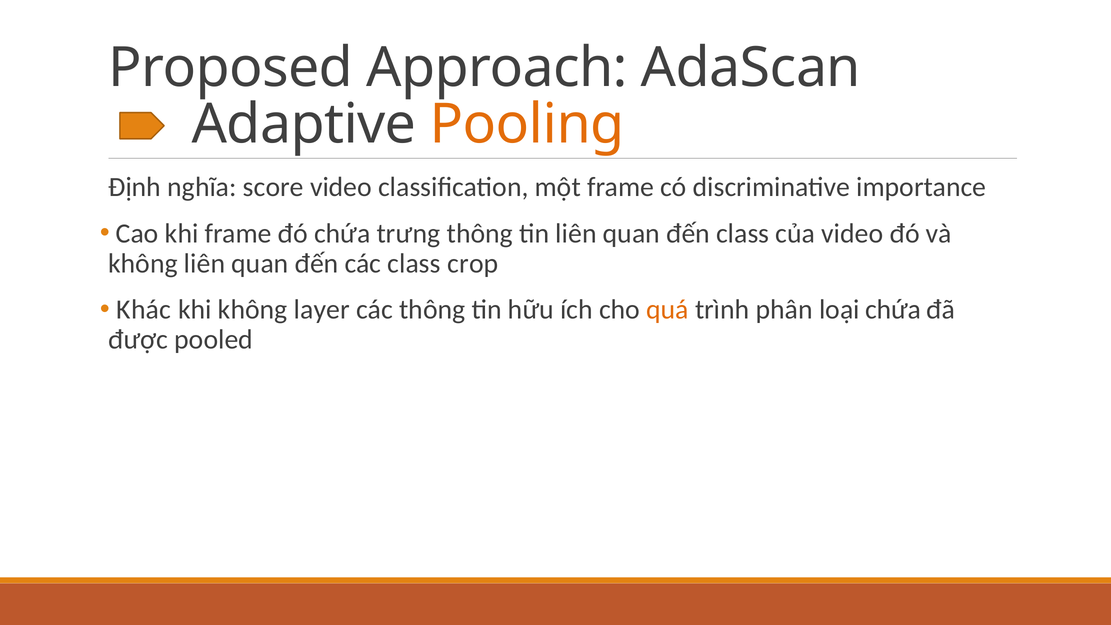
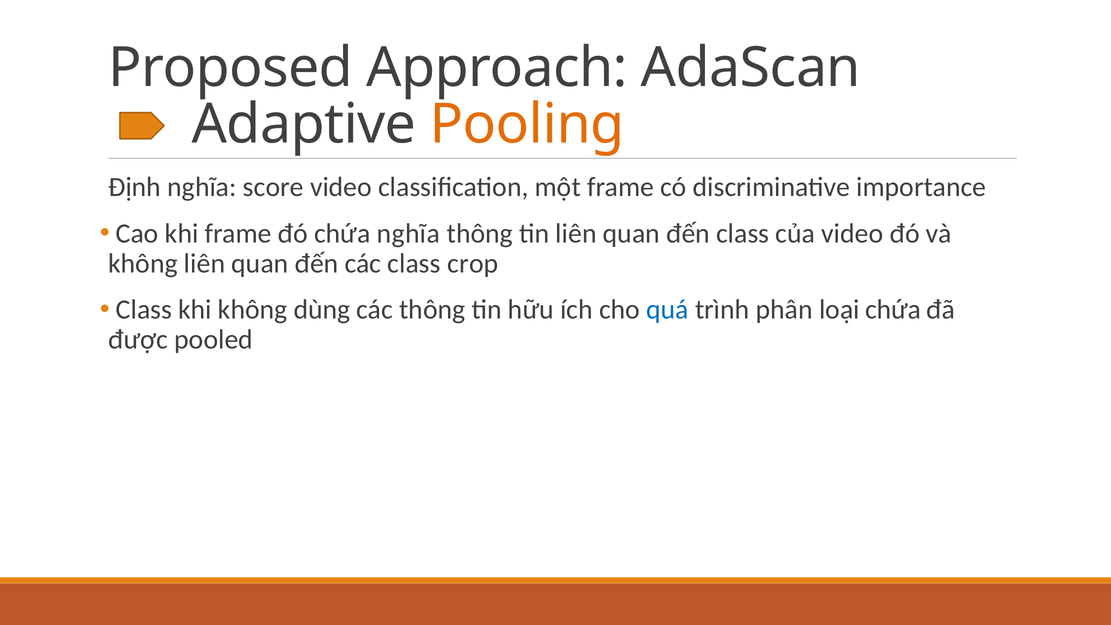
chứa trưng: trưng -> nghĩa
Khác at (144, 310): Khác -> Class
layer: layer -> dùng
quá colour: orange -> blue
